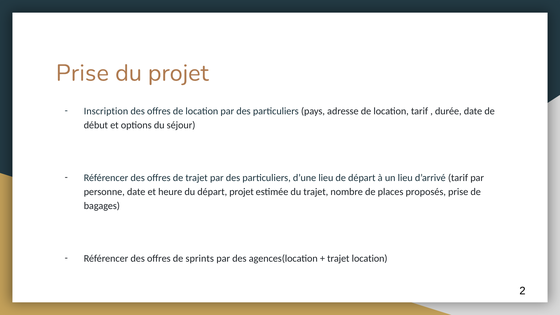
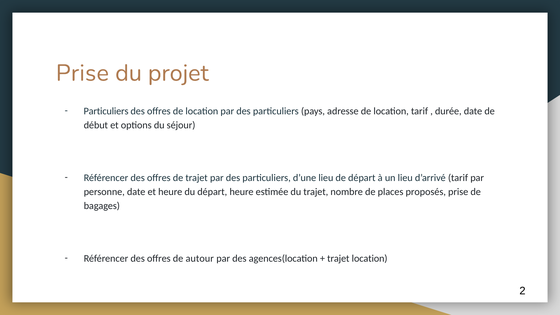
Inscription at (106, 111): Inscription -> Particuliers
départ projet: projet -> heure
sprints: sprints -> autour
